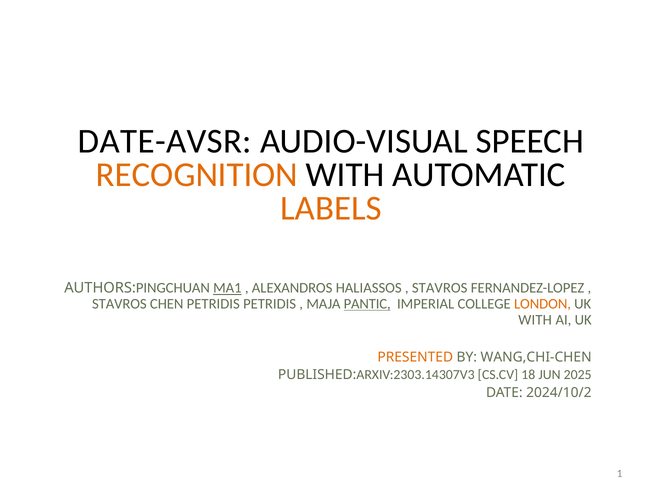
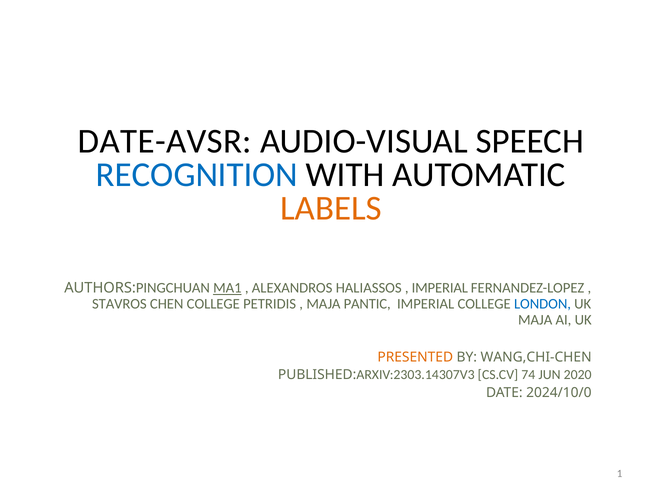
RECOGNITION colour: orange -> blue
STAVROS at (440, 288): STAVROS -> IMPERIAL
CHEN PETRIDIS: PETRIDIS -> COLLEGE
PANTIC underline: present -> none
LONDON colour: orange -> blue
WITH at (535, 320): WITH -> MAJA
18: 18 -> 74
2025: 2025 -> 2020
2024/10/2: 2024/10/2 -> 2024/10/0
